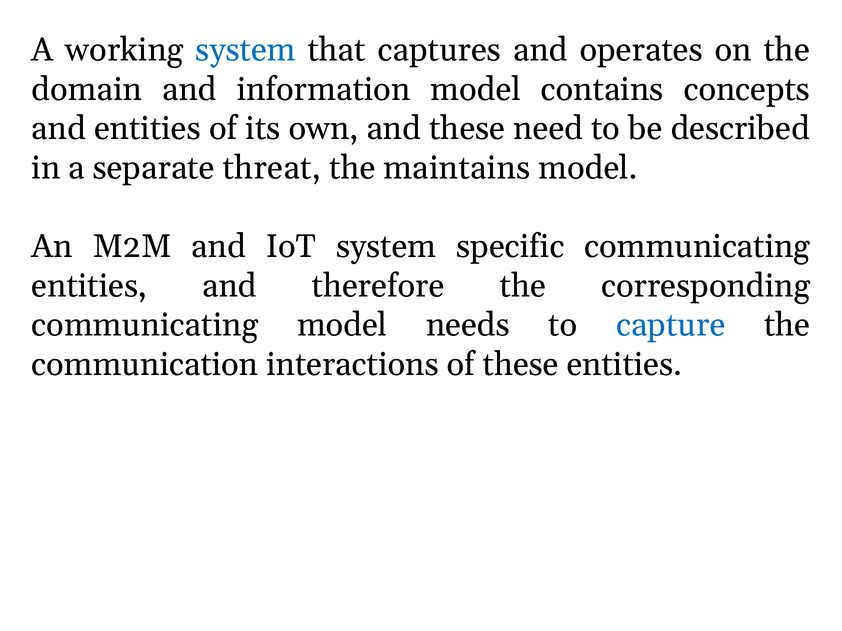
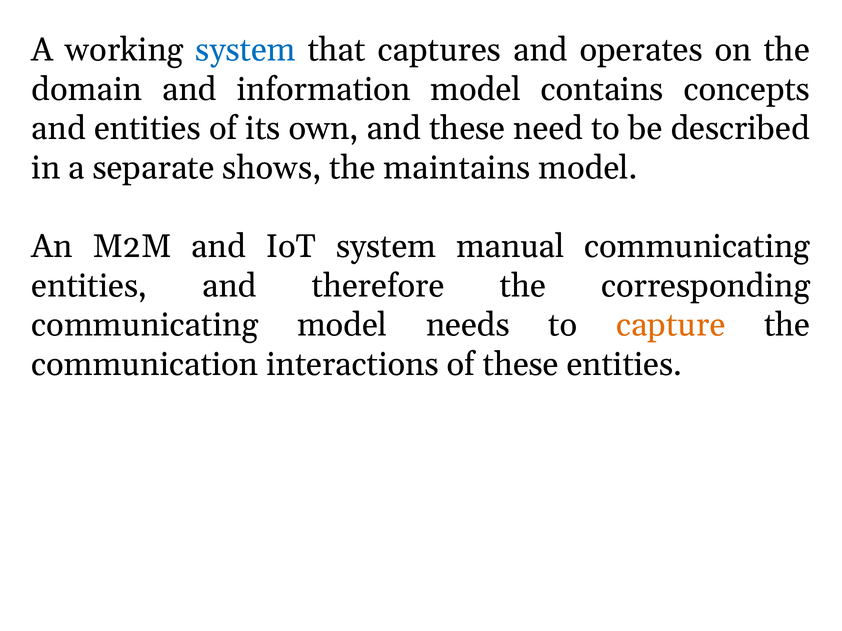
threat: threat -> shows
specific: specific -> manual
capture colour: blue -> orange
